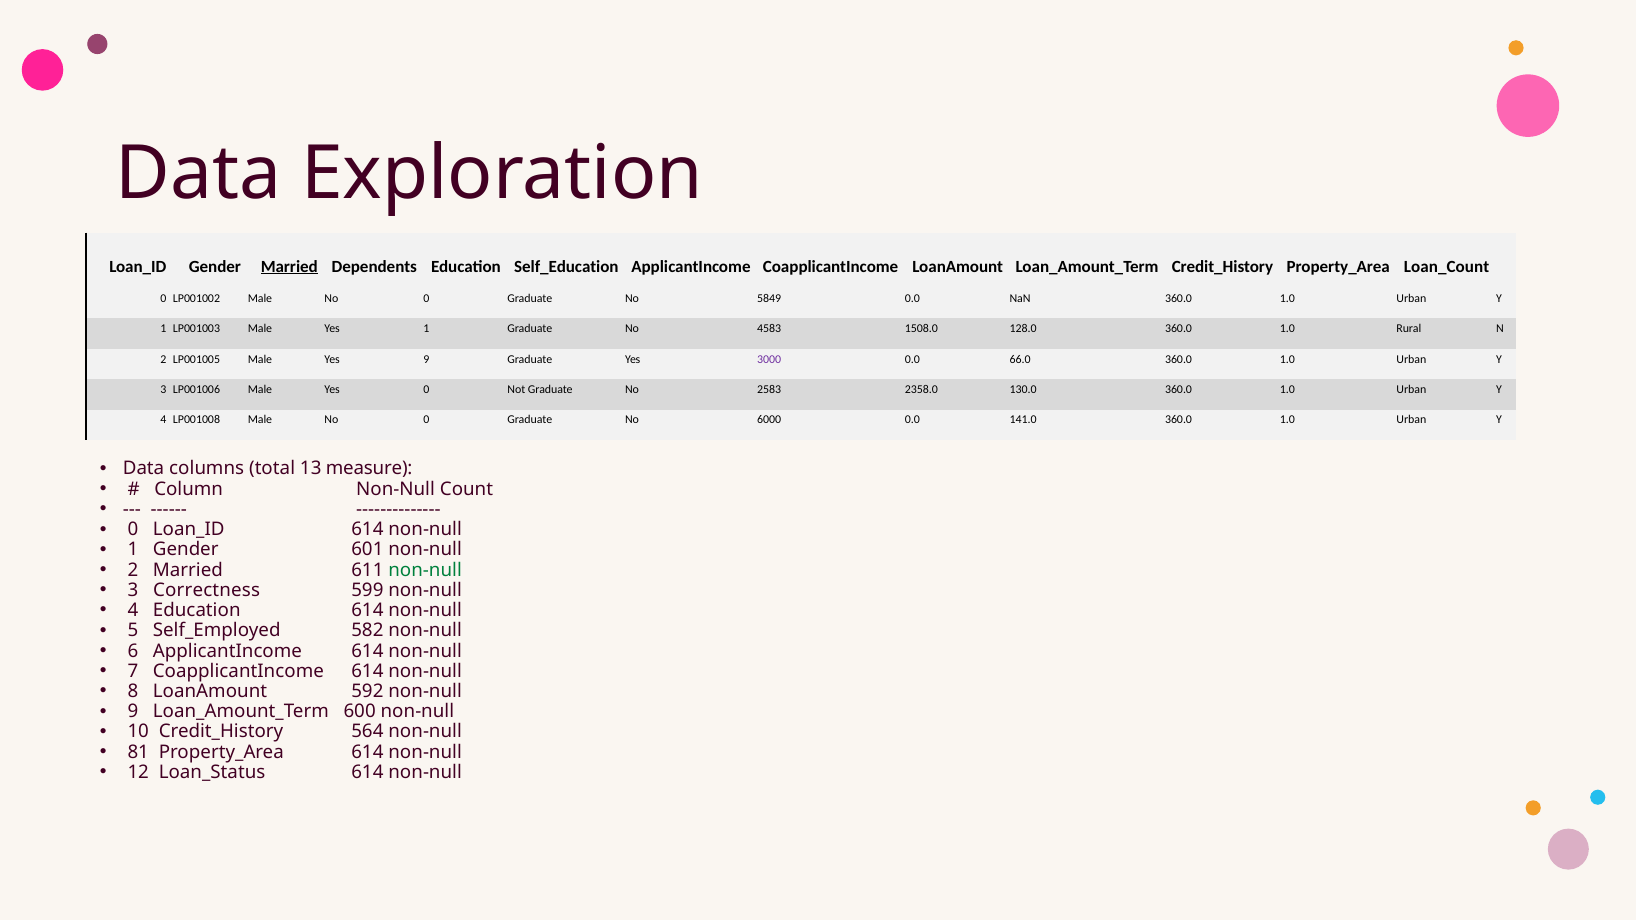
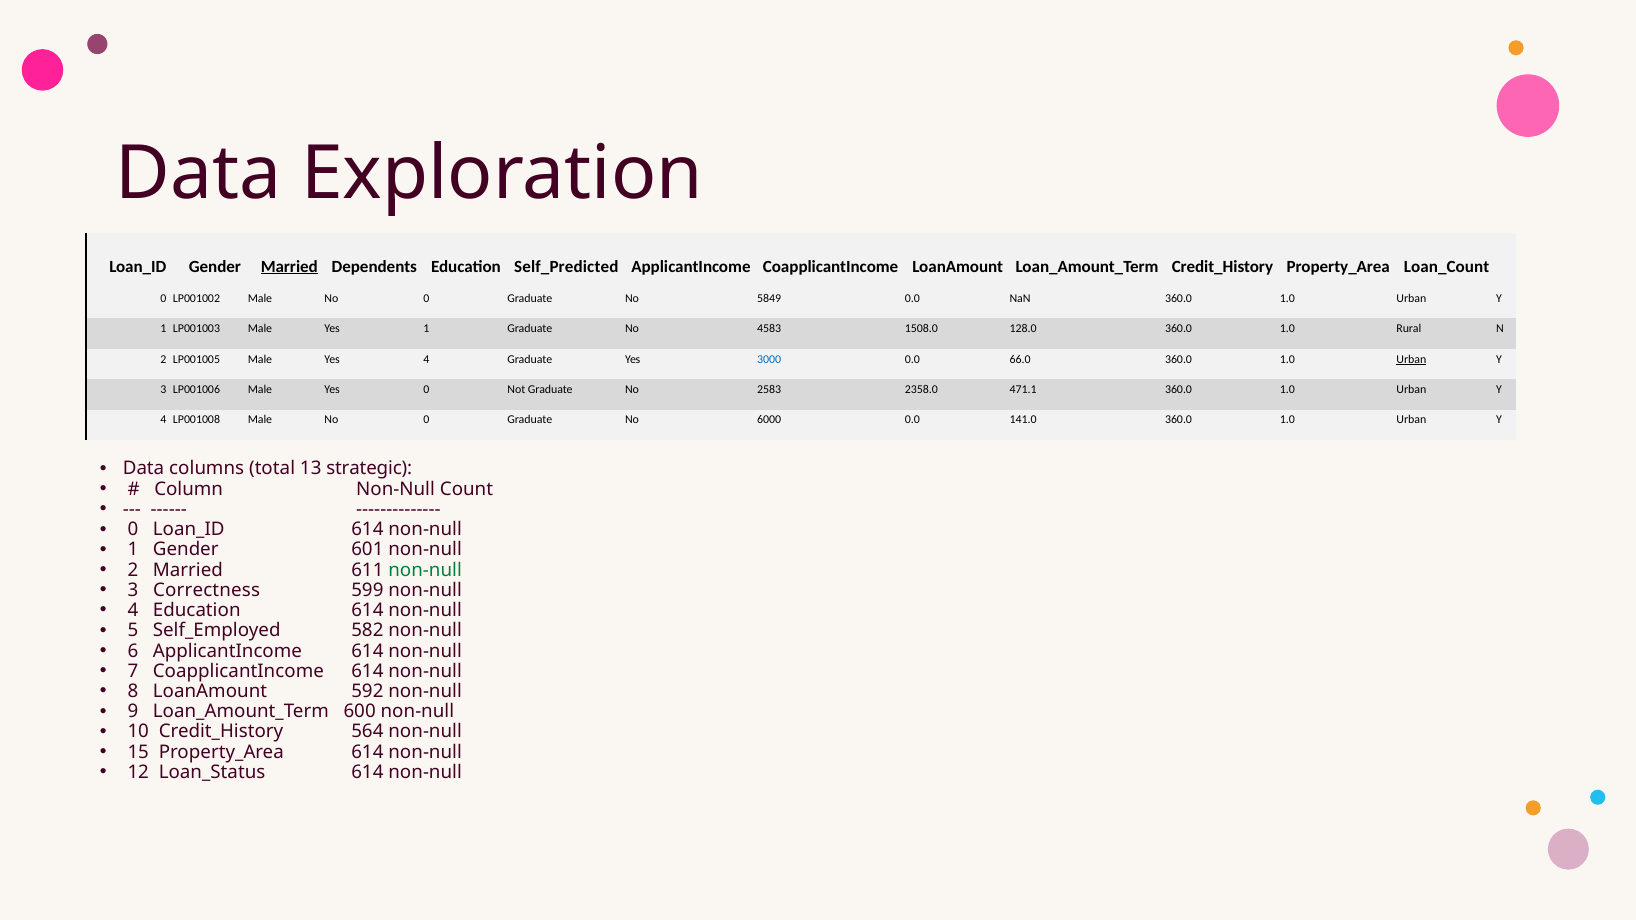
Self_Education: Self_Education -> Self_Predicted
Yes 9: 9 -> 4
3000 colour: purple -> blue
Urban at (1411, 359) underline: none -> present
130.0: 130.0 -> 471.1
measure: measure -> strategic
81: 81 -> 15
